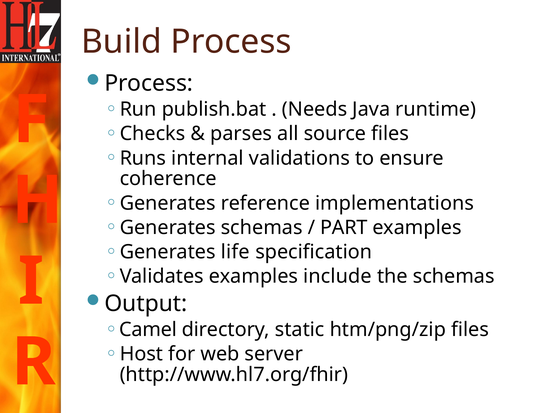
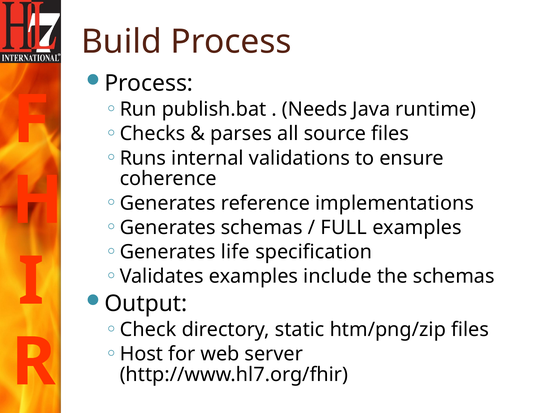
PART: PART -> FULL
Camel: Camel -> Check
